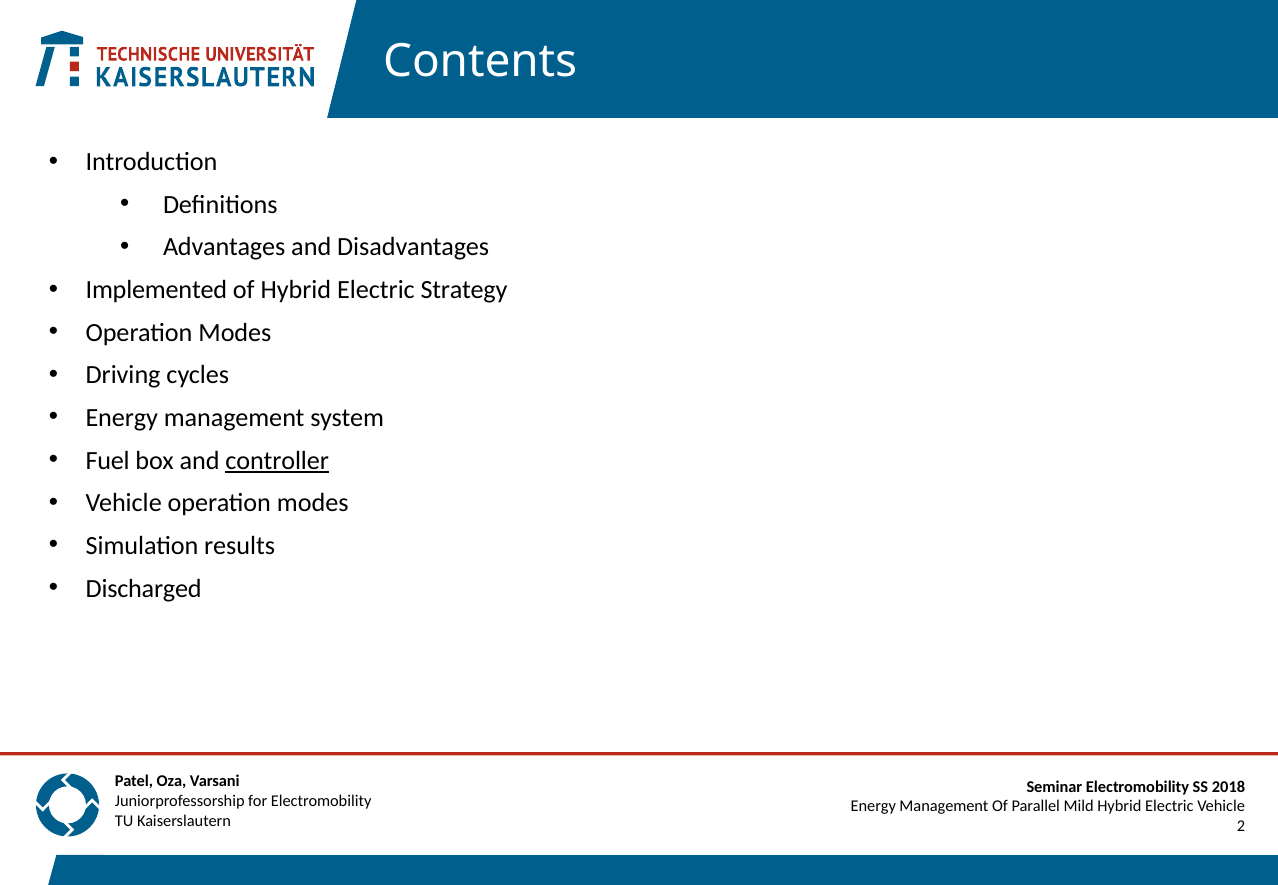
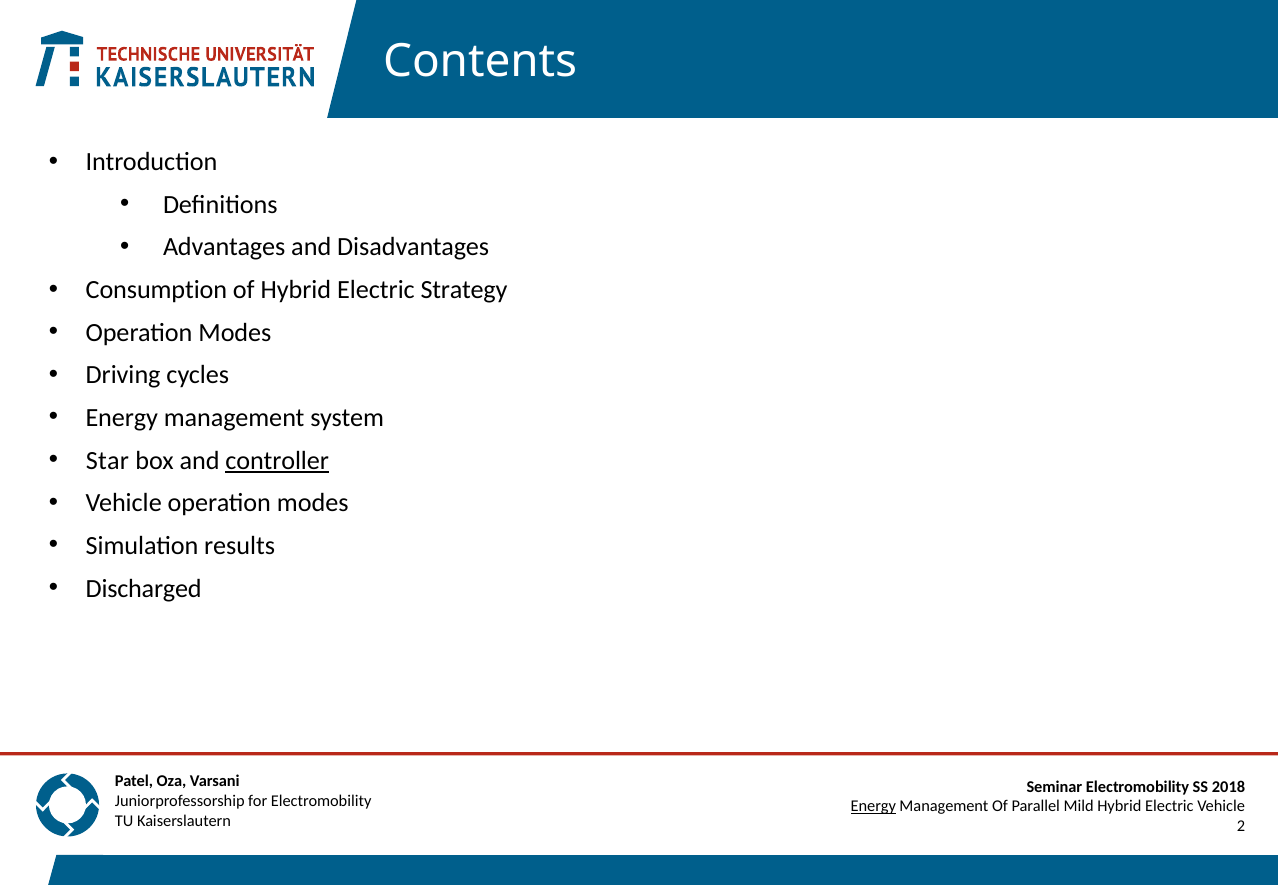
Implemented: Implemented -> Consumption
Fuel: Fuel -> Star
Energy at (873, 806) underline: none -> present
